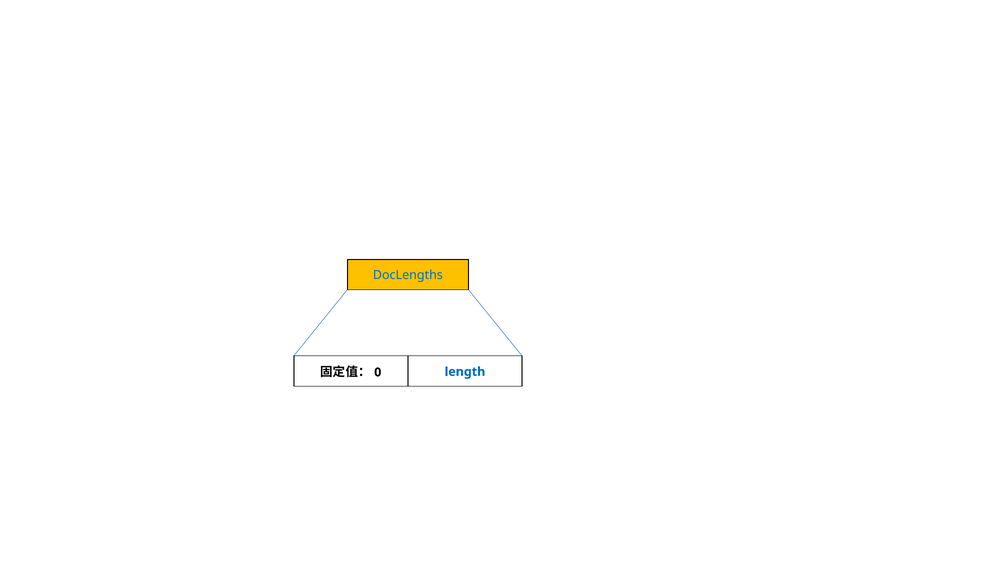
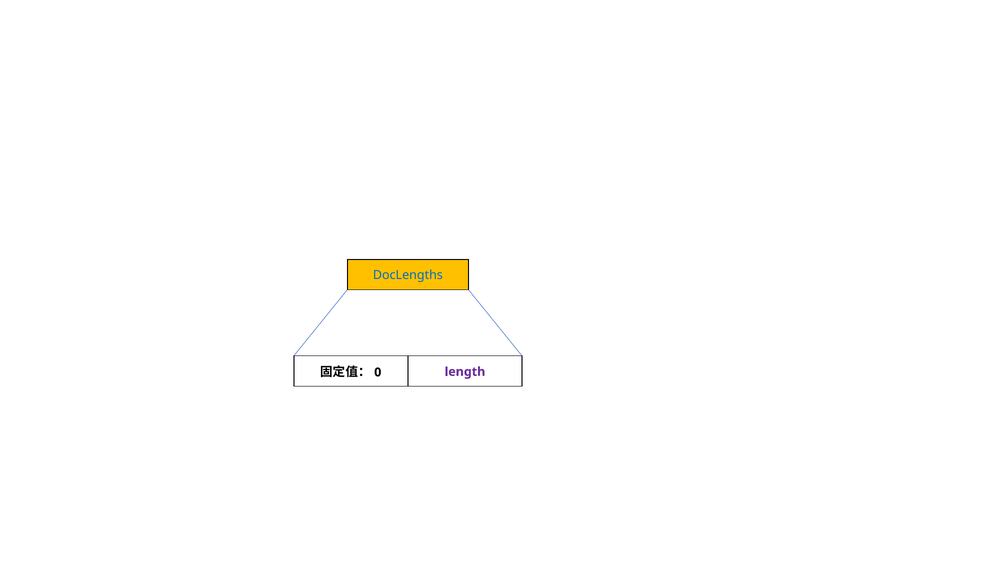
length colour: blue -> purple
